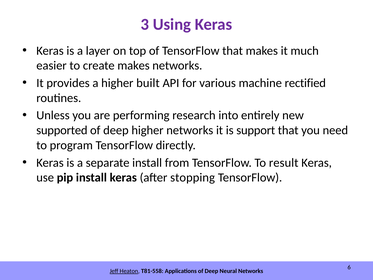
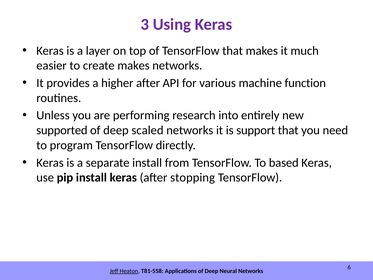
higher built: built -> after
rectified: rectified -> function
deep higher: higher -> scaled
result: result -> based
